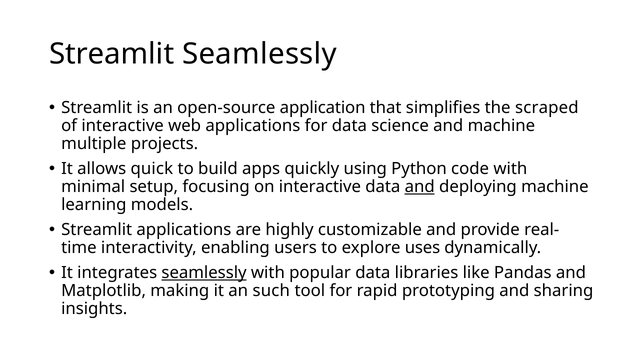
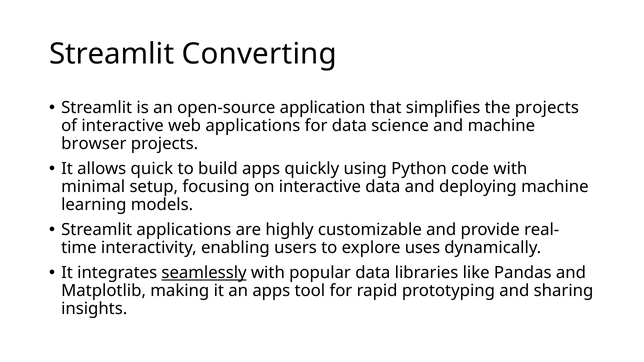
Streamlit Seamlessly: Seamlessly -> Converting
the scraped: scraped -> projects
multiple: multiple -> browser
and at (420, 187) underline: present -> none
an such: such -> apps
